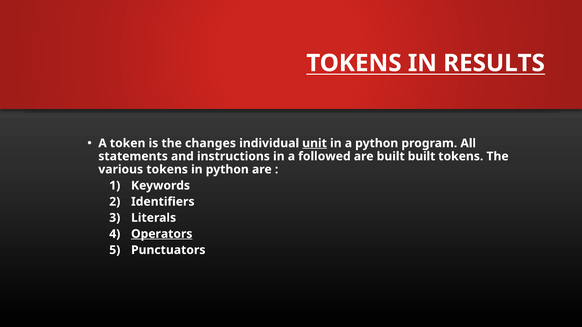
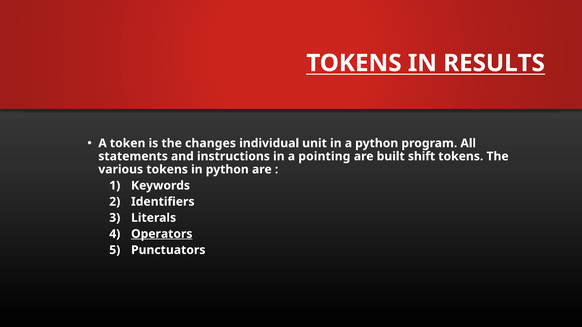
unit underline: present -> none
followed: followed -> pointing
built built: built -> shift
